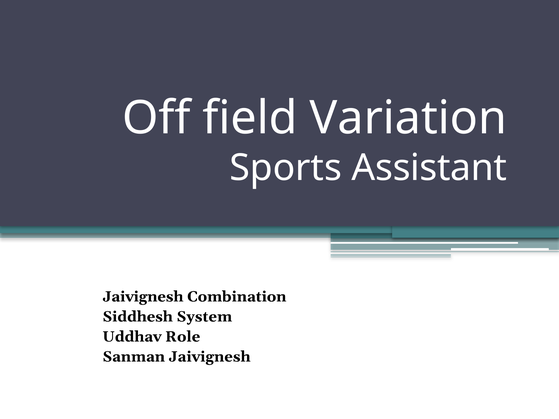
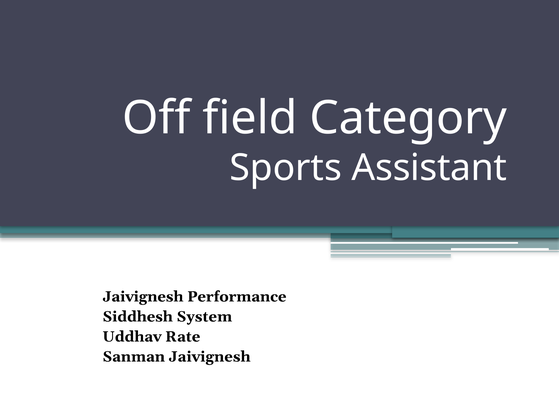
Variation: Variation -> Category
Combination: Combination -> Performance
Role: Role -> Rate
